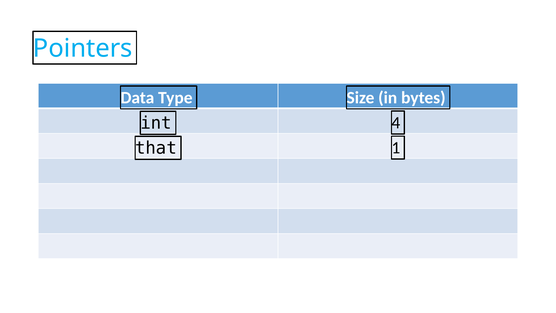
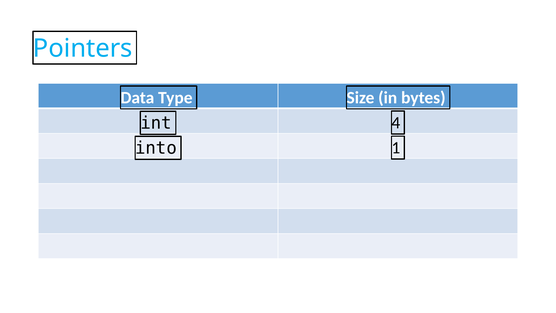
that: that -> into
